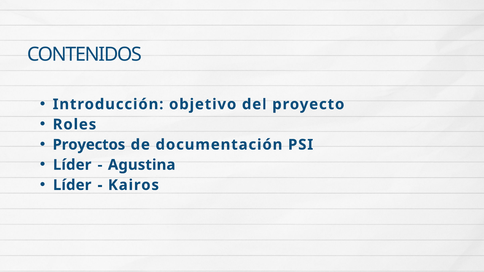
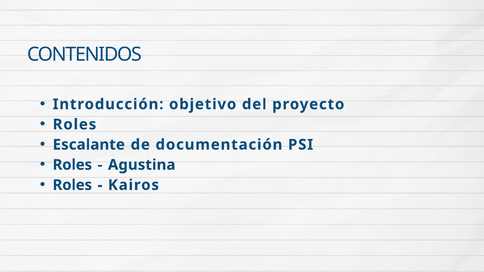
Proyectos: Proyectos -> Escalante
Líder at (72, 165): Líder -> Roles
Líder at (72, 185): Líder -> Roles
